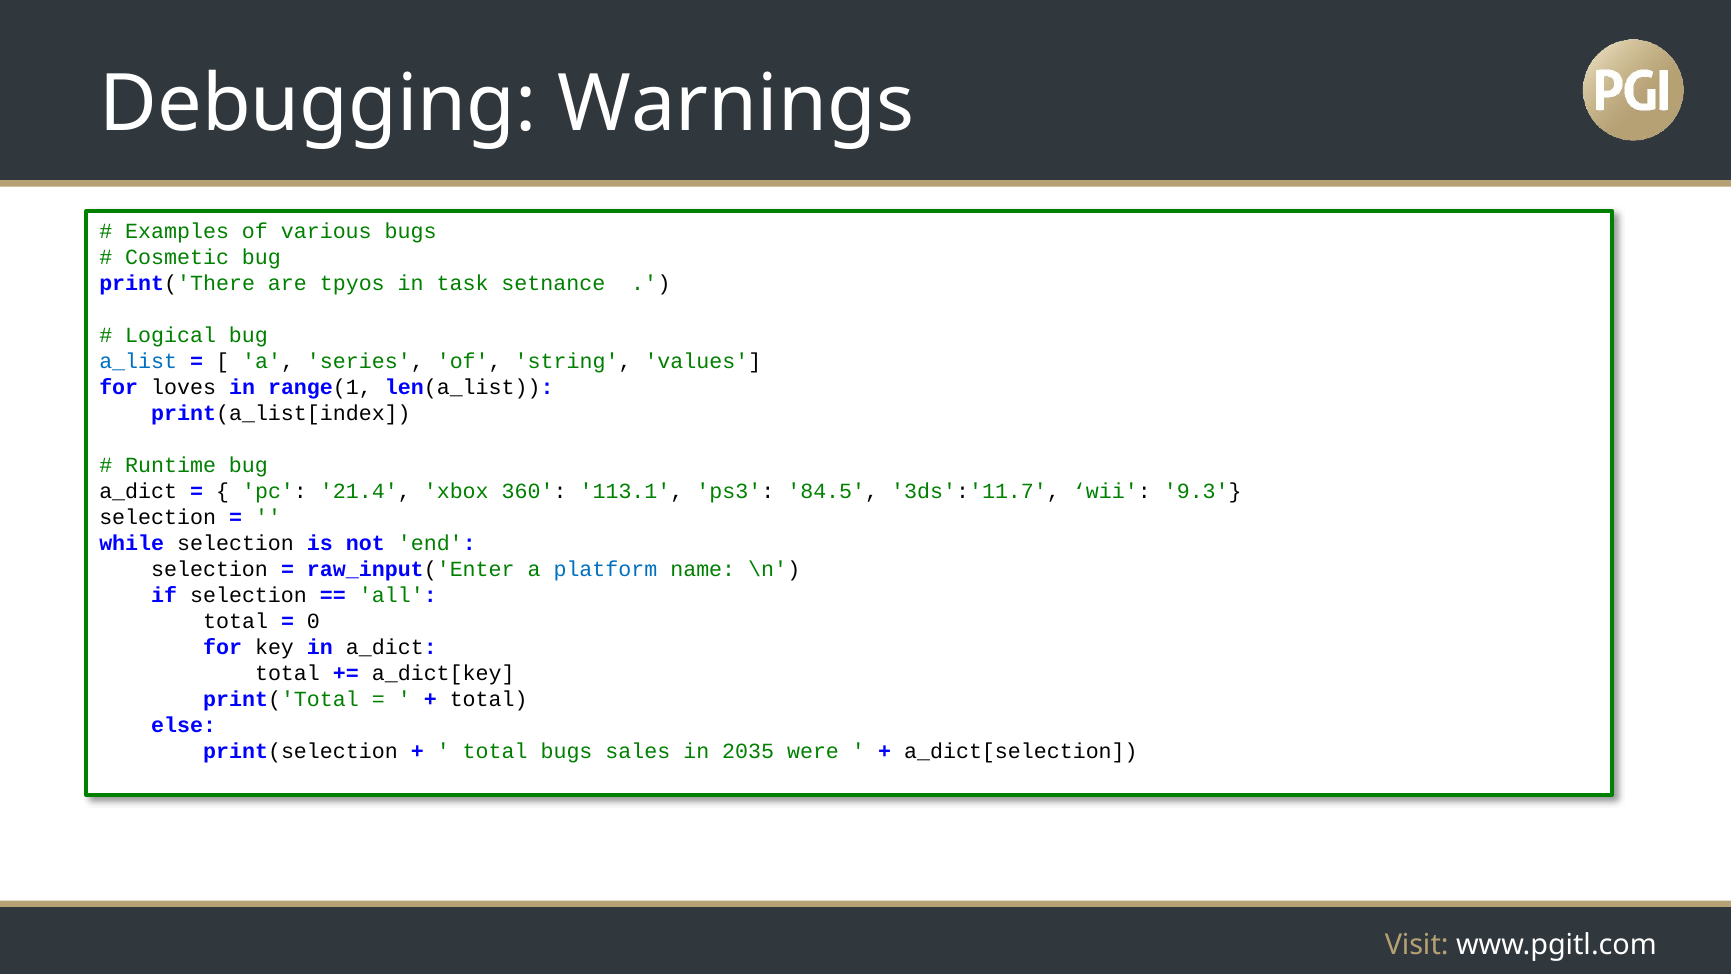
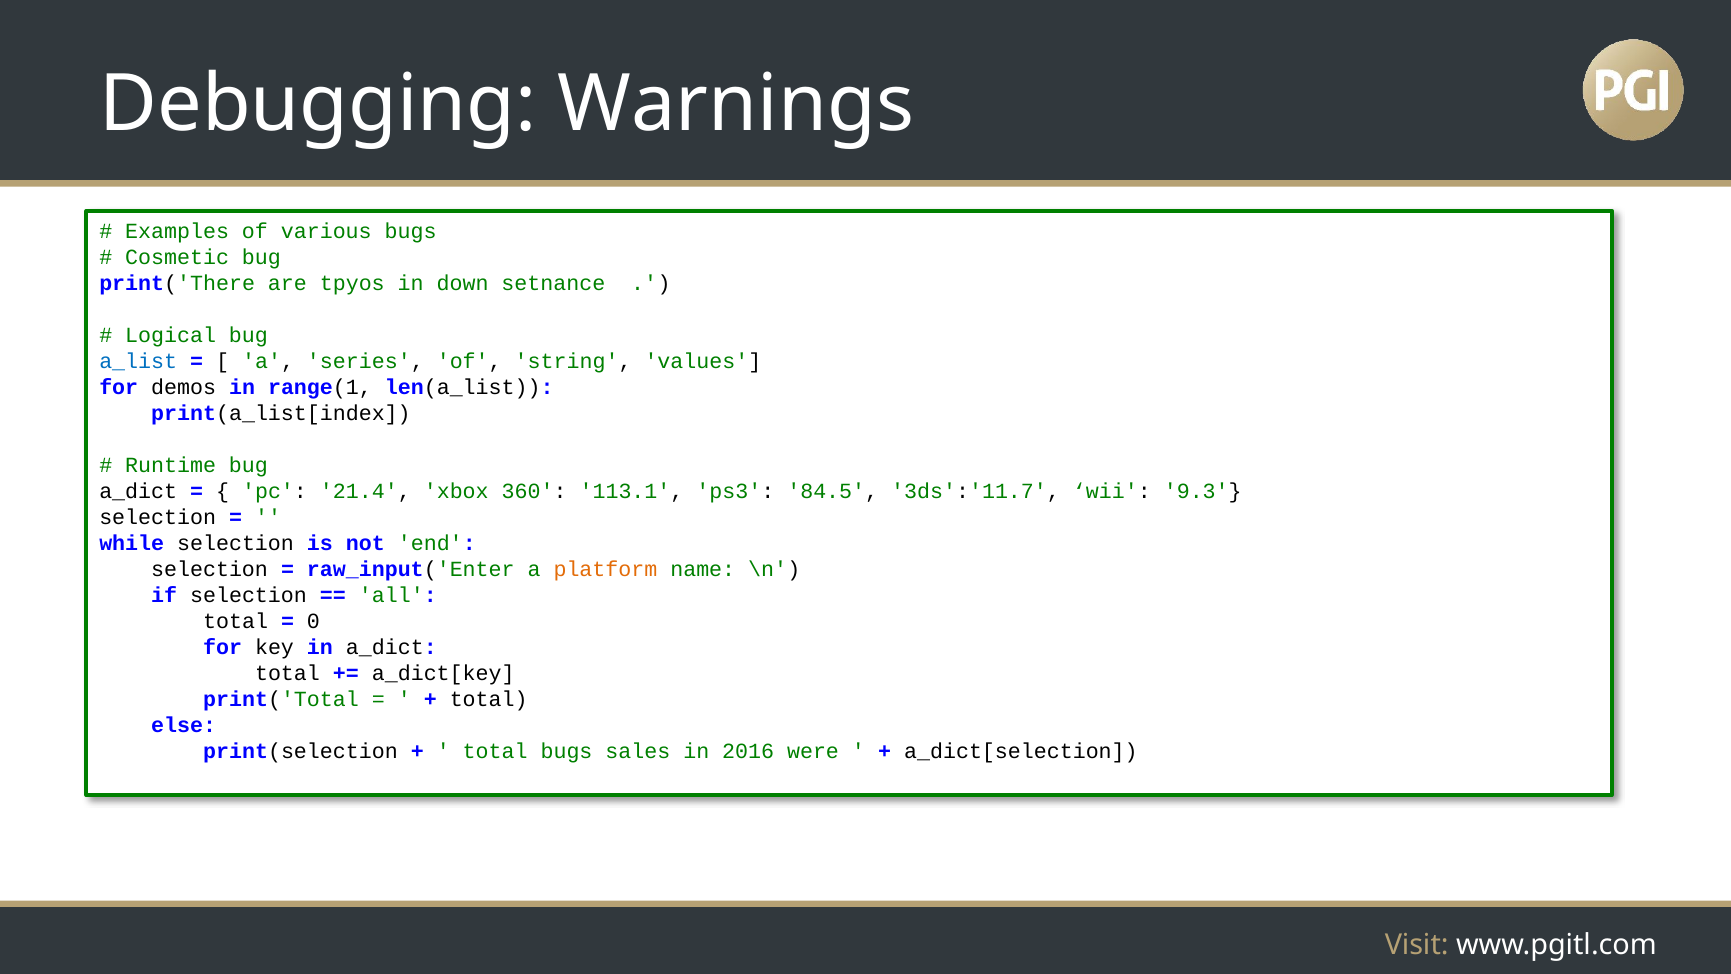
task: task -> down
loves: loves -> demos
platform colour: blue -> orange
2035: 2035 -> 2016
